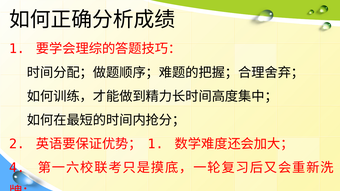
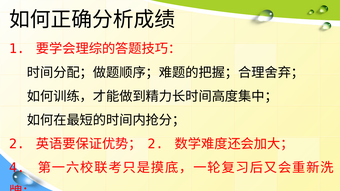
1 at (156, 144): 1 -> 2
